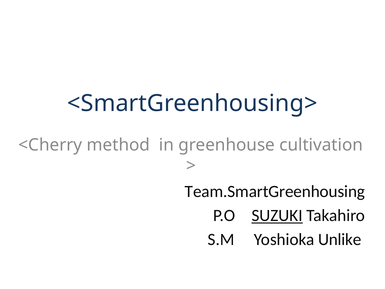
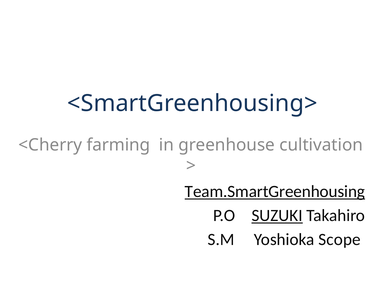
method: method -> farming
Team.SmartGreenhousing underline: none -> present
Unlike: Unlike -> Scope
